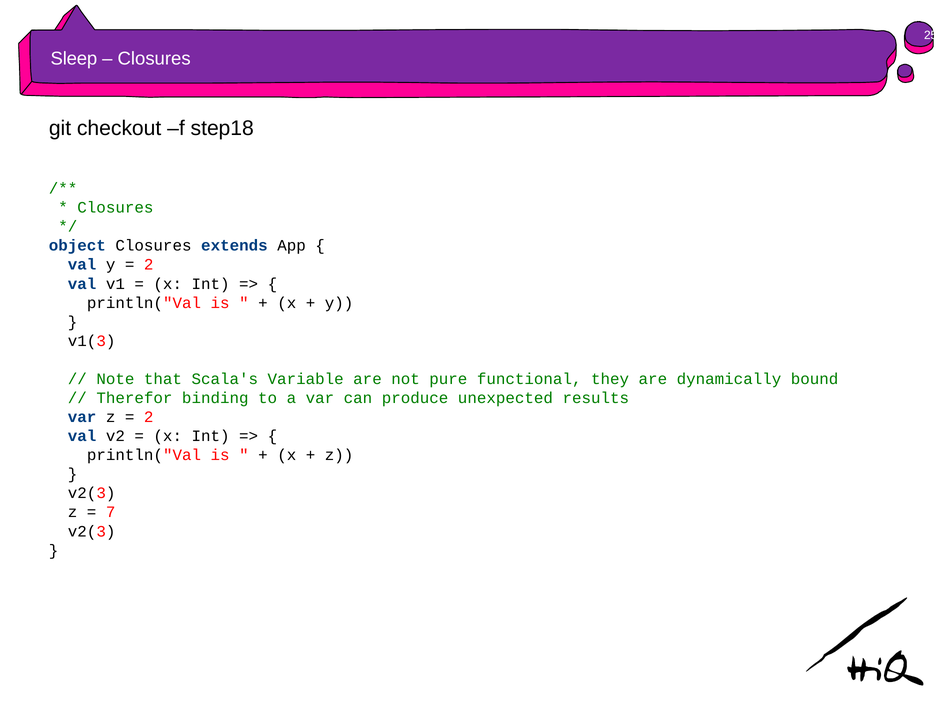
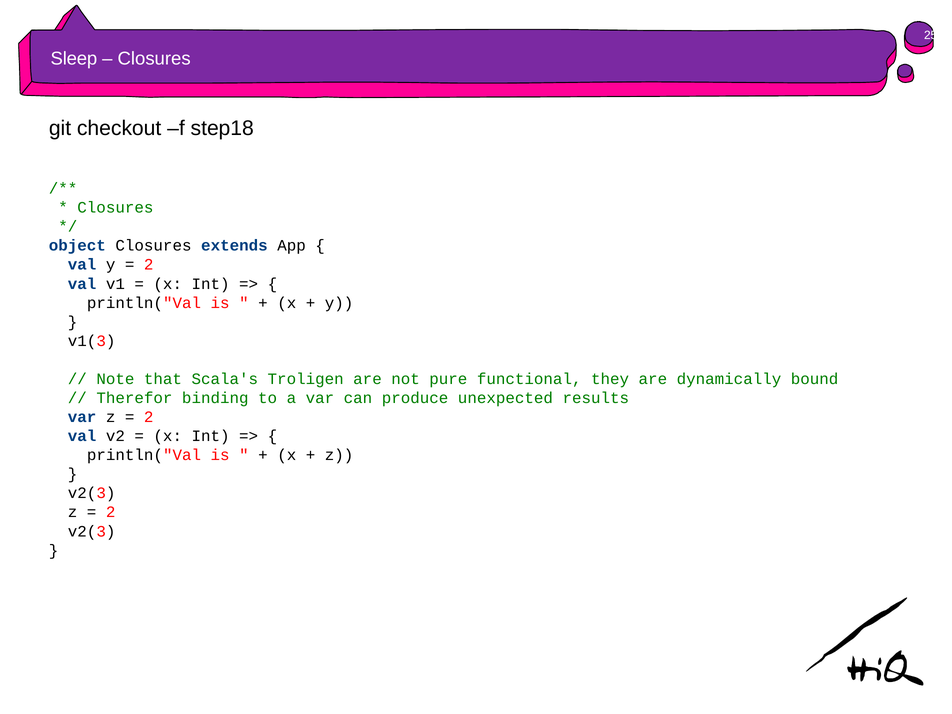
Variable: Variable -> Troligen
7 at (111, 512): 7 -> 2
